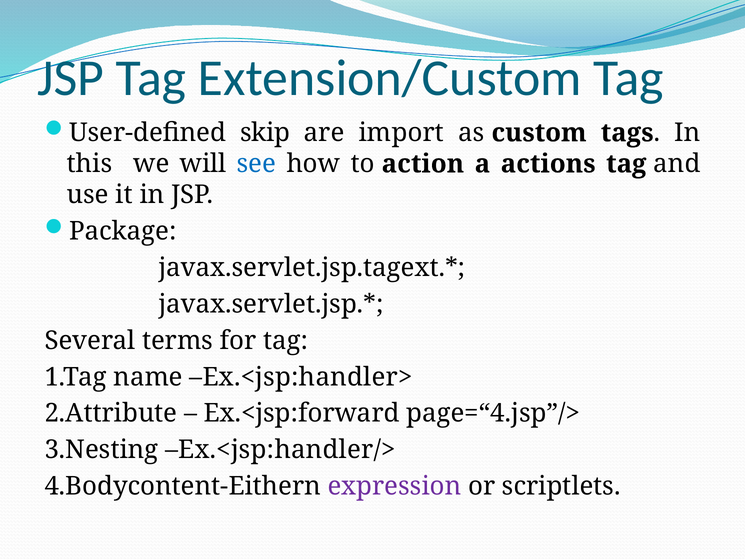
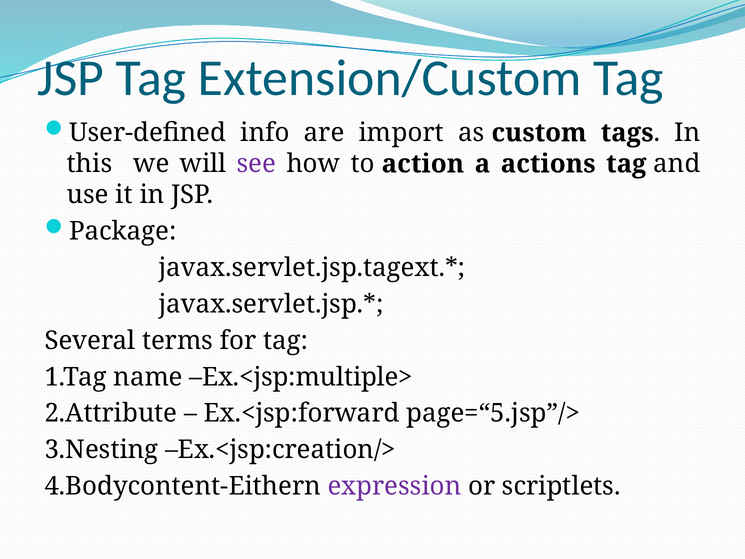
skip: skip -> info
see colour: blue -> purple
Ex.<jsp:handler>: Ex.<jsp:handler> -> Ex.<jsp:multiple>
page=“4.jsp”/>: page=“4.jsp”/> -> page=“5.jsp”/>
Ex.<jsp:handler/>: Ex.<jsp:handler/> -> Ex.<jsp:creation/>
